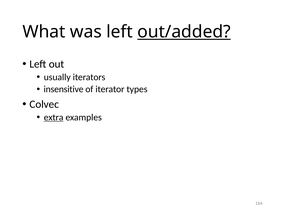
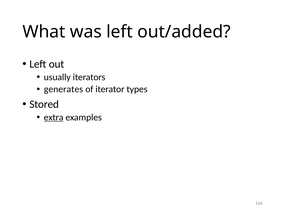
out/added underline: present -> none
insensitive: insensitive -> generates
Colvec: Colvec -> Stored
